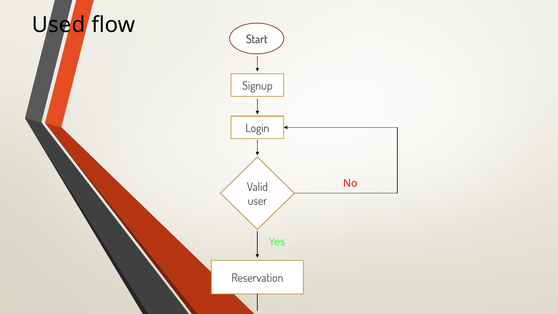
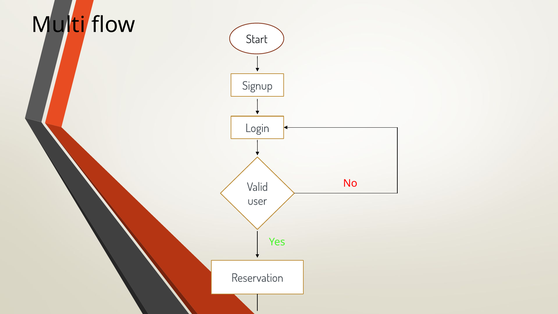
Used: Used -> Multi
